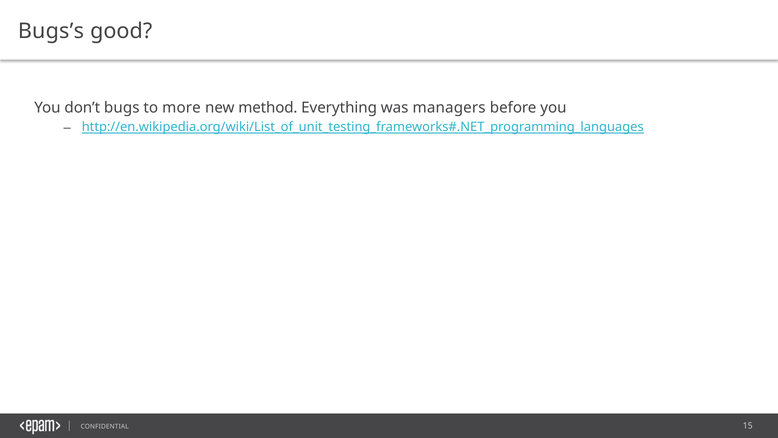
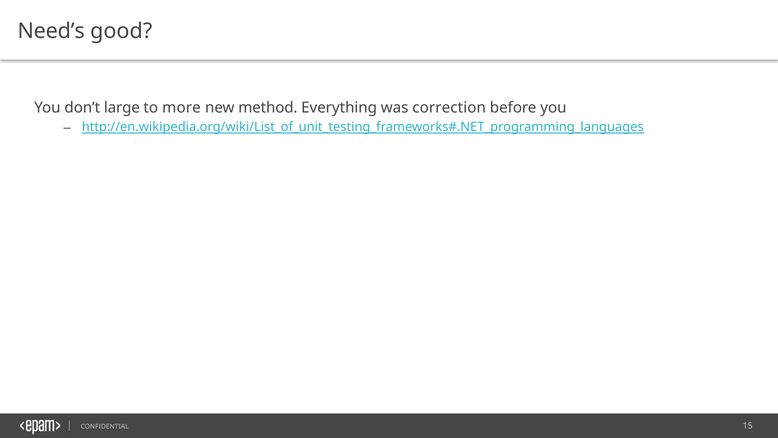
Bugs’s: Bugs’s -> Need’s
bugs: bugs -> large
managers: managers -> correction
